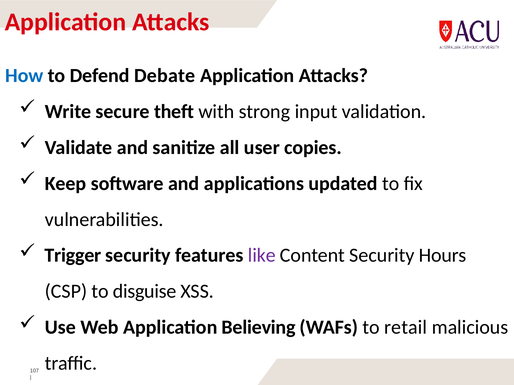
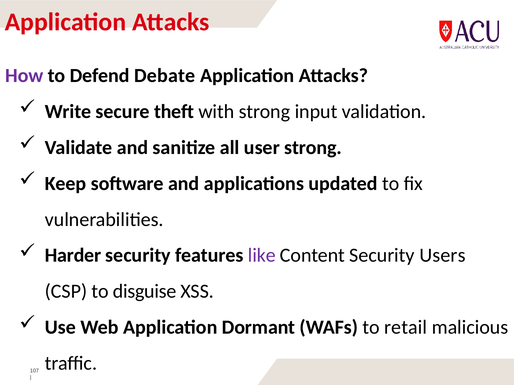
How colour: blue -> purple
user copies: copies -> strong
Trigger: Trigger -> Harder
Hours: Hours -> Users
Believing: Believing -> Dormant
